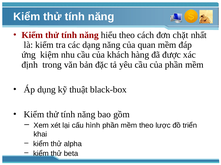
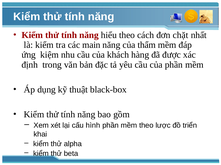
dạng: dạng -> main
quan: quan -> thẩm
